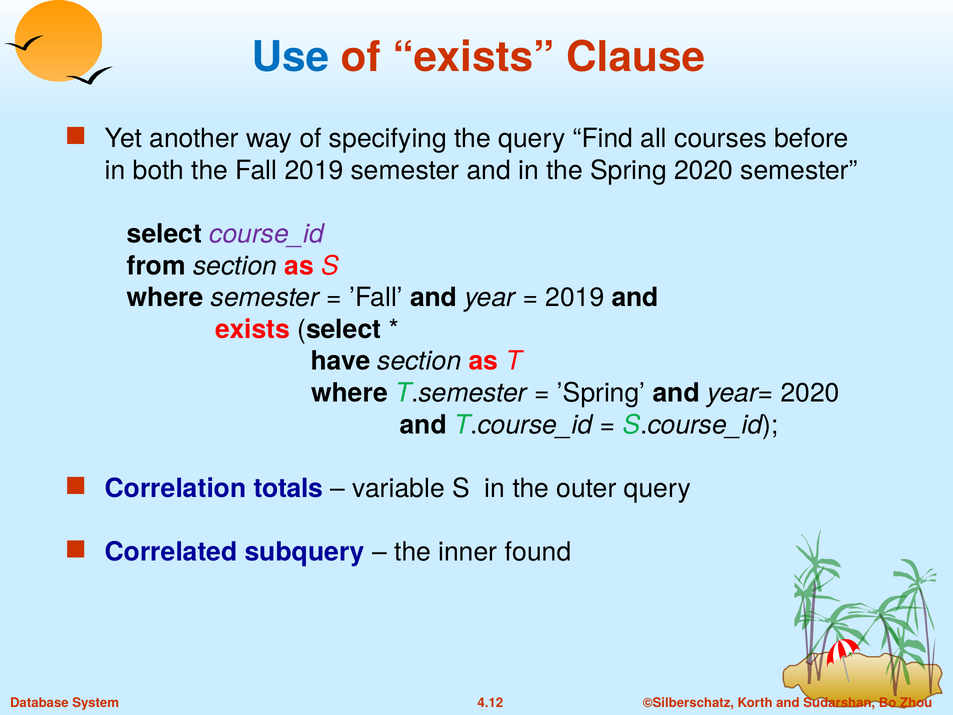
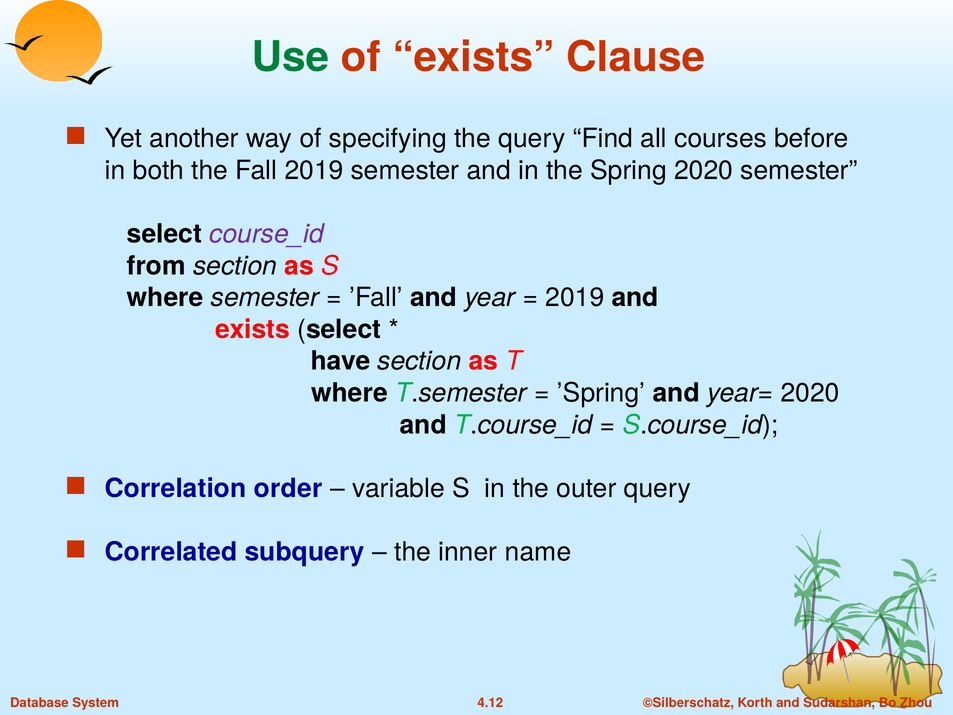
Use colour: blue -> green
totals: totals -> order
found: found -> name
